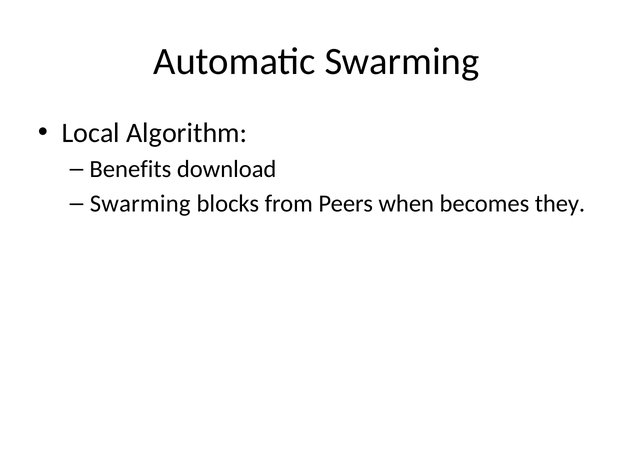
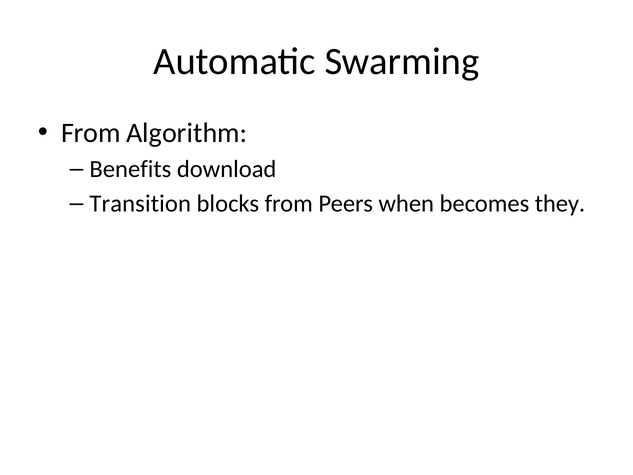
Local at (91, 133): Local -> From
Swarming at (140, 204): Swarming -> Transition
